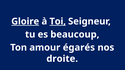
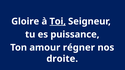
Gloire underline: present -> none
beaucoup: beaucoup -> puissance
égarés: égarés -> régner
